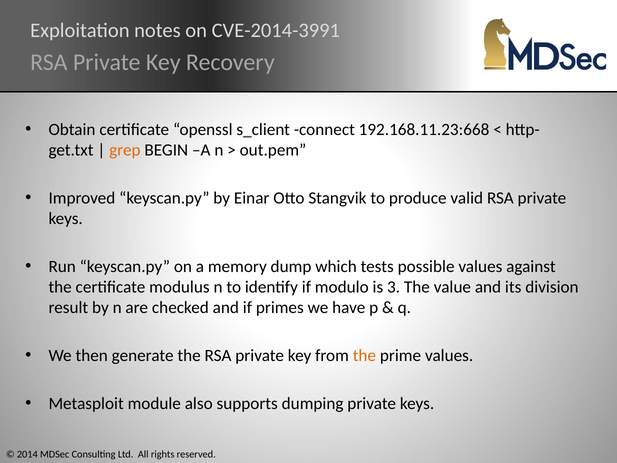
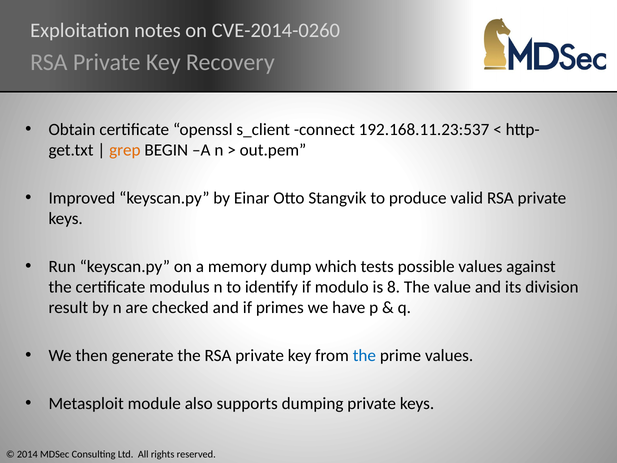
CVE-2014-3991: CVE-2014-3991 -> CVE-2014-0260
192.168.11.23:668: 192.168.11.23:668 -> 192.168.11.23:537
3: 3 -> 8
the at (364, 356) colour: orange -> blue
